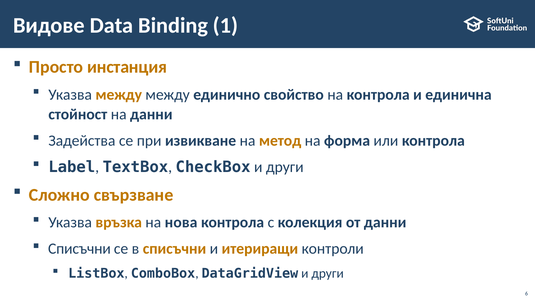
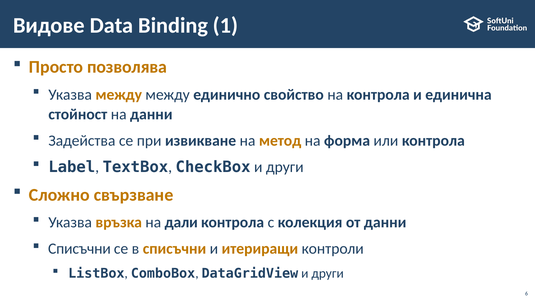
инстанция: инстанция -> позволява
нова: нова -> дали
